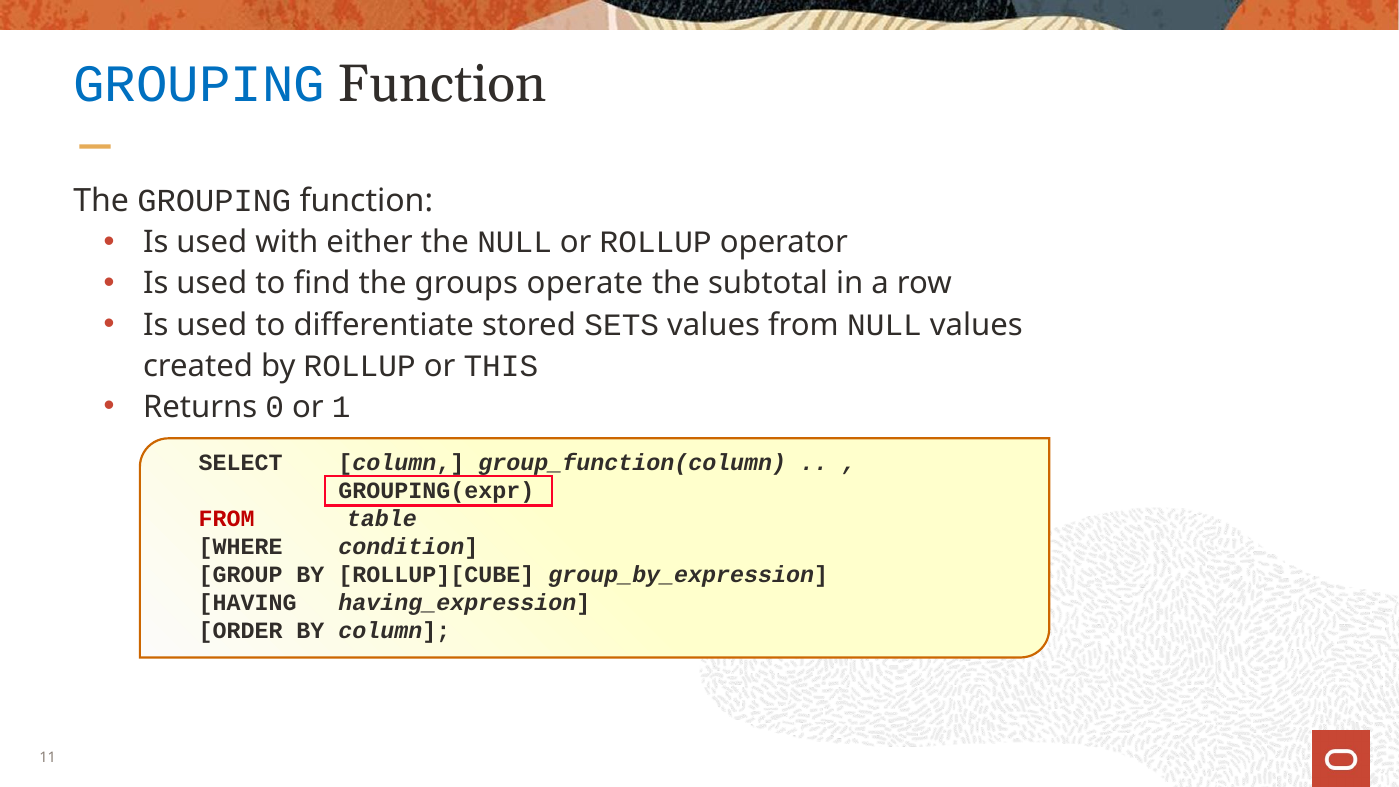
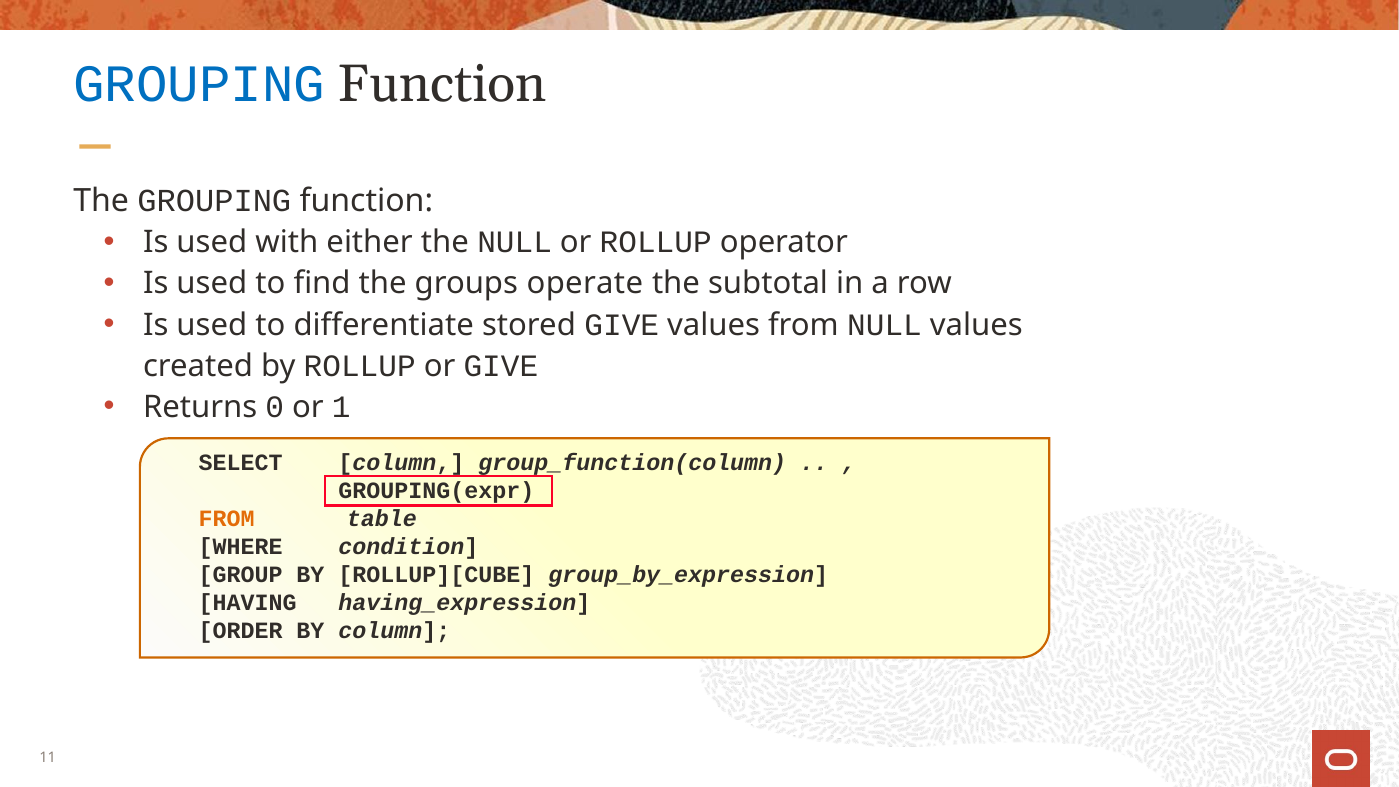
stored SETS: SETS -> GIVE
or THIS: THIS -> GIVE
FROM at (227, 519) colour: red -> orange
